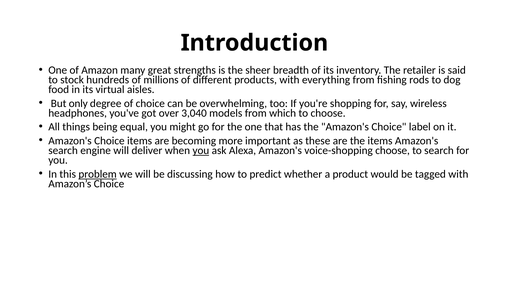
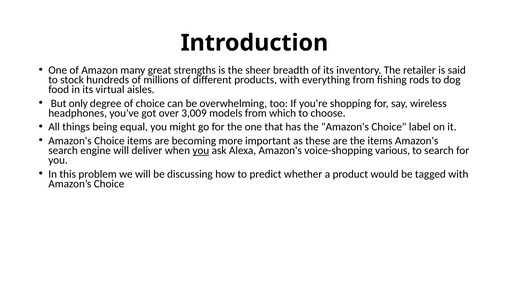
3,040: 3,040 -> 3,009
voice-shopping choose: choose -> various
problem underline: present -> none
